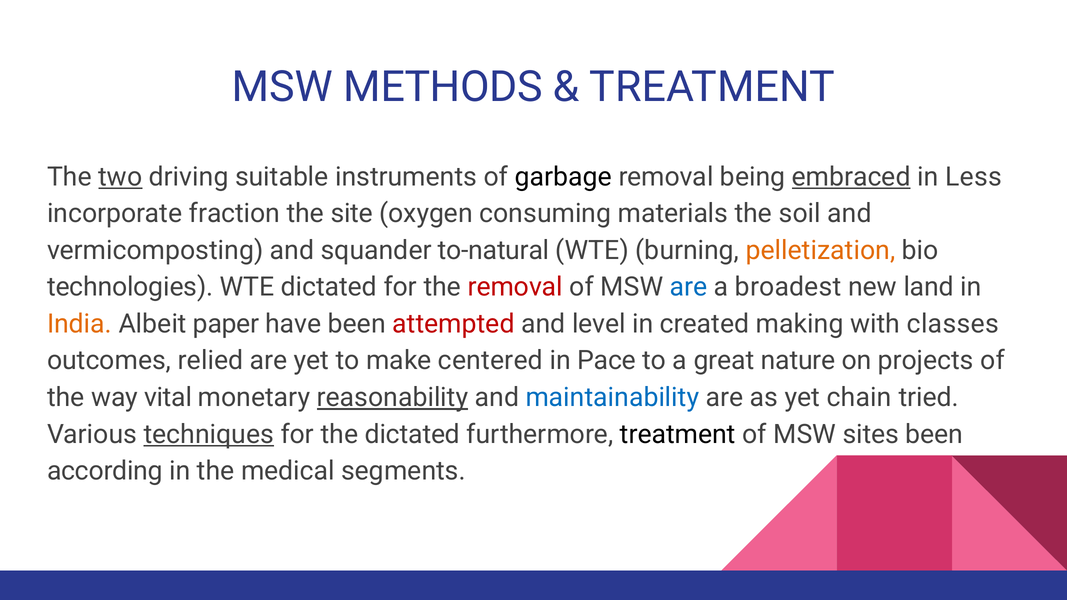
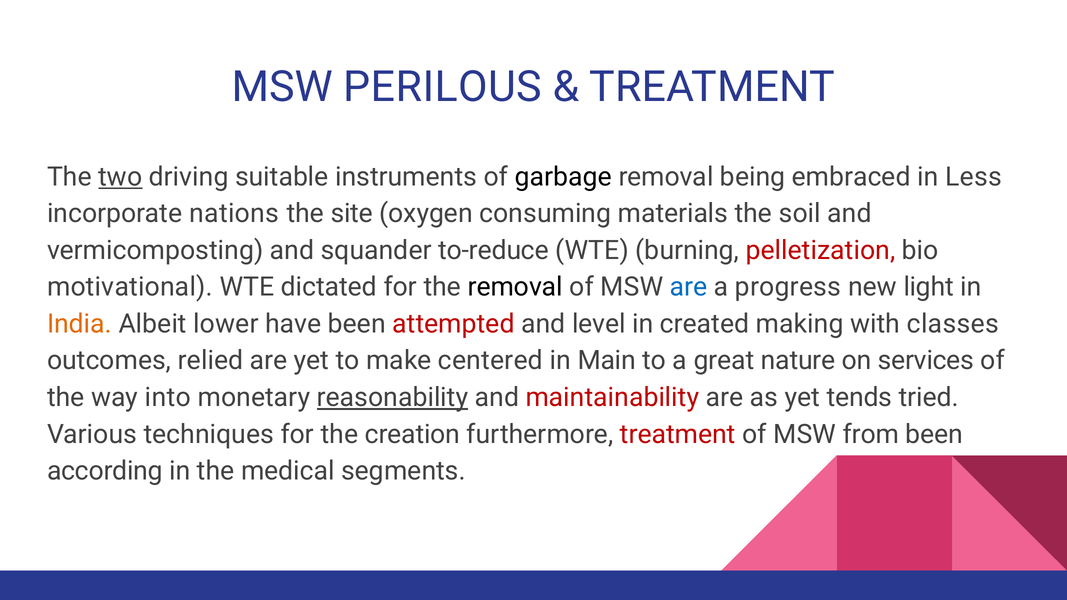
METHODS: METHODS -> PERILOUS
embraced underline: present -> none
fraction: fraction -> nations
to-natural: to-natural -> to-reduce
pelletization colour: orange -> red
technologies: technologies -> motivational
removal at (515, 287) colour: red -> black
broadest: broadest -> progress
land: land -> light
paper: paper -> lower
Pace: Pace -> Main
projects: projects -> services
vital: vital -> into
maintainability colour: blue -> red
chain: chain -> tends
techniques underline: present -> none
the dictated: dictated -> creation
treatment at (678, 434) colour: black -> red
sites: sites -> from
